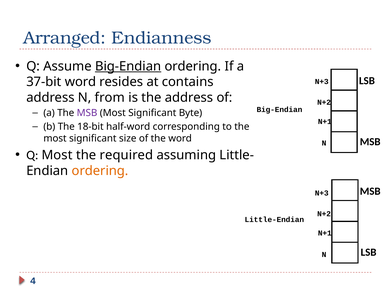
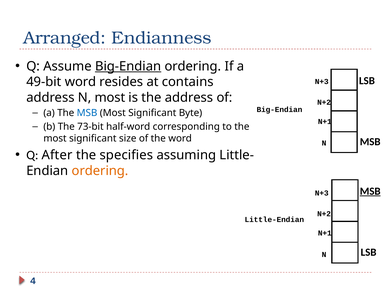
37-bit: 37-bit -> 49-bit
N from: from -> most
MSB at (87, 113) colour: purple -> blue
18-bit: 18-bit -> 73-bit
Q Most: Most -> After
required: required -> specifies
MSB at (370, 191) underline: none -> present
